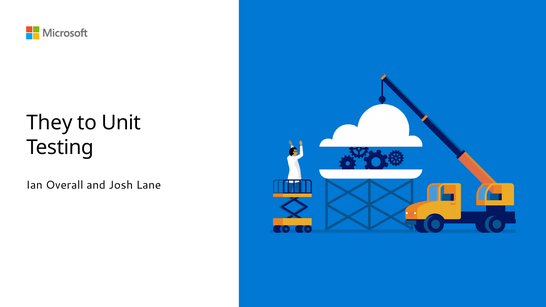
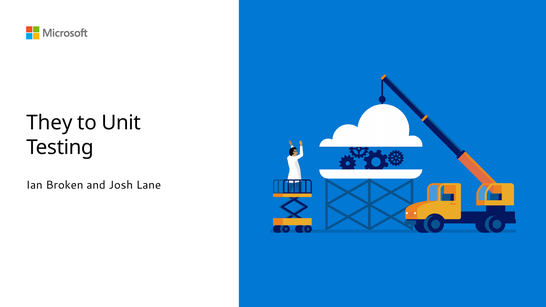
Overall: Overall -> Broken
